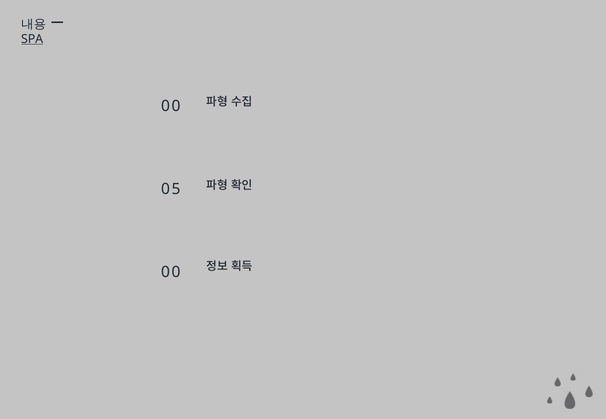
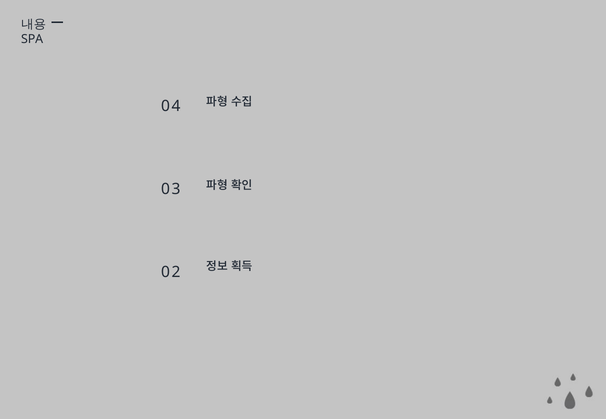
SPA underline: present -> none
0 at (176, 106): 0 -> 4
5: 5 -> 3
0 at (176, 273): 0 -> 2
